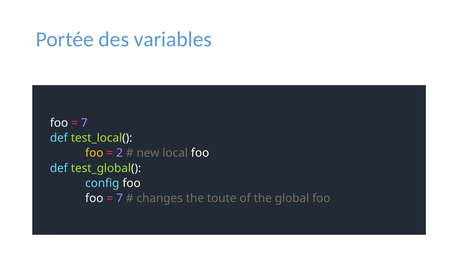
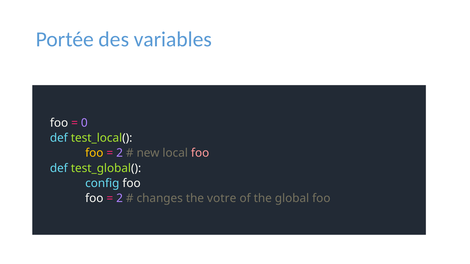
7 at (84, 123): 7 -> 0
foo at (200, 153) colour: white -> pink
7 at (120, 199): 7 -> 2
toute: toute -> votre
